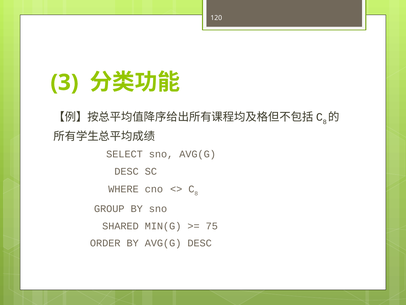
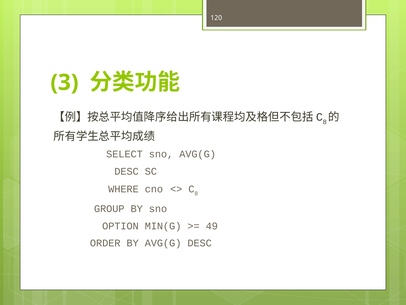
SHARED: SHARED -> OPTION
75: 75 -> 49
